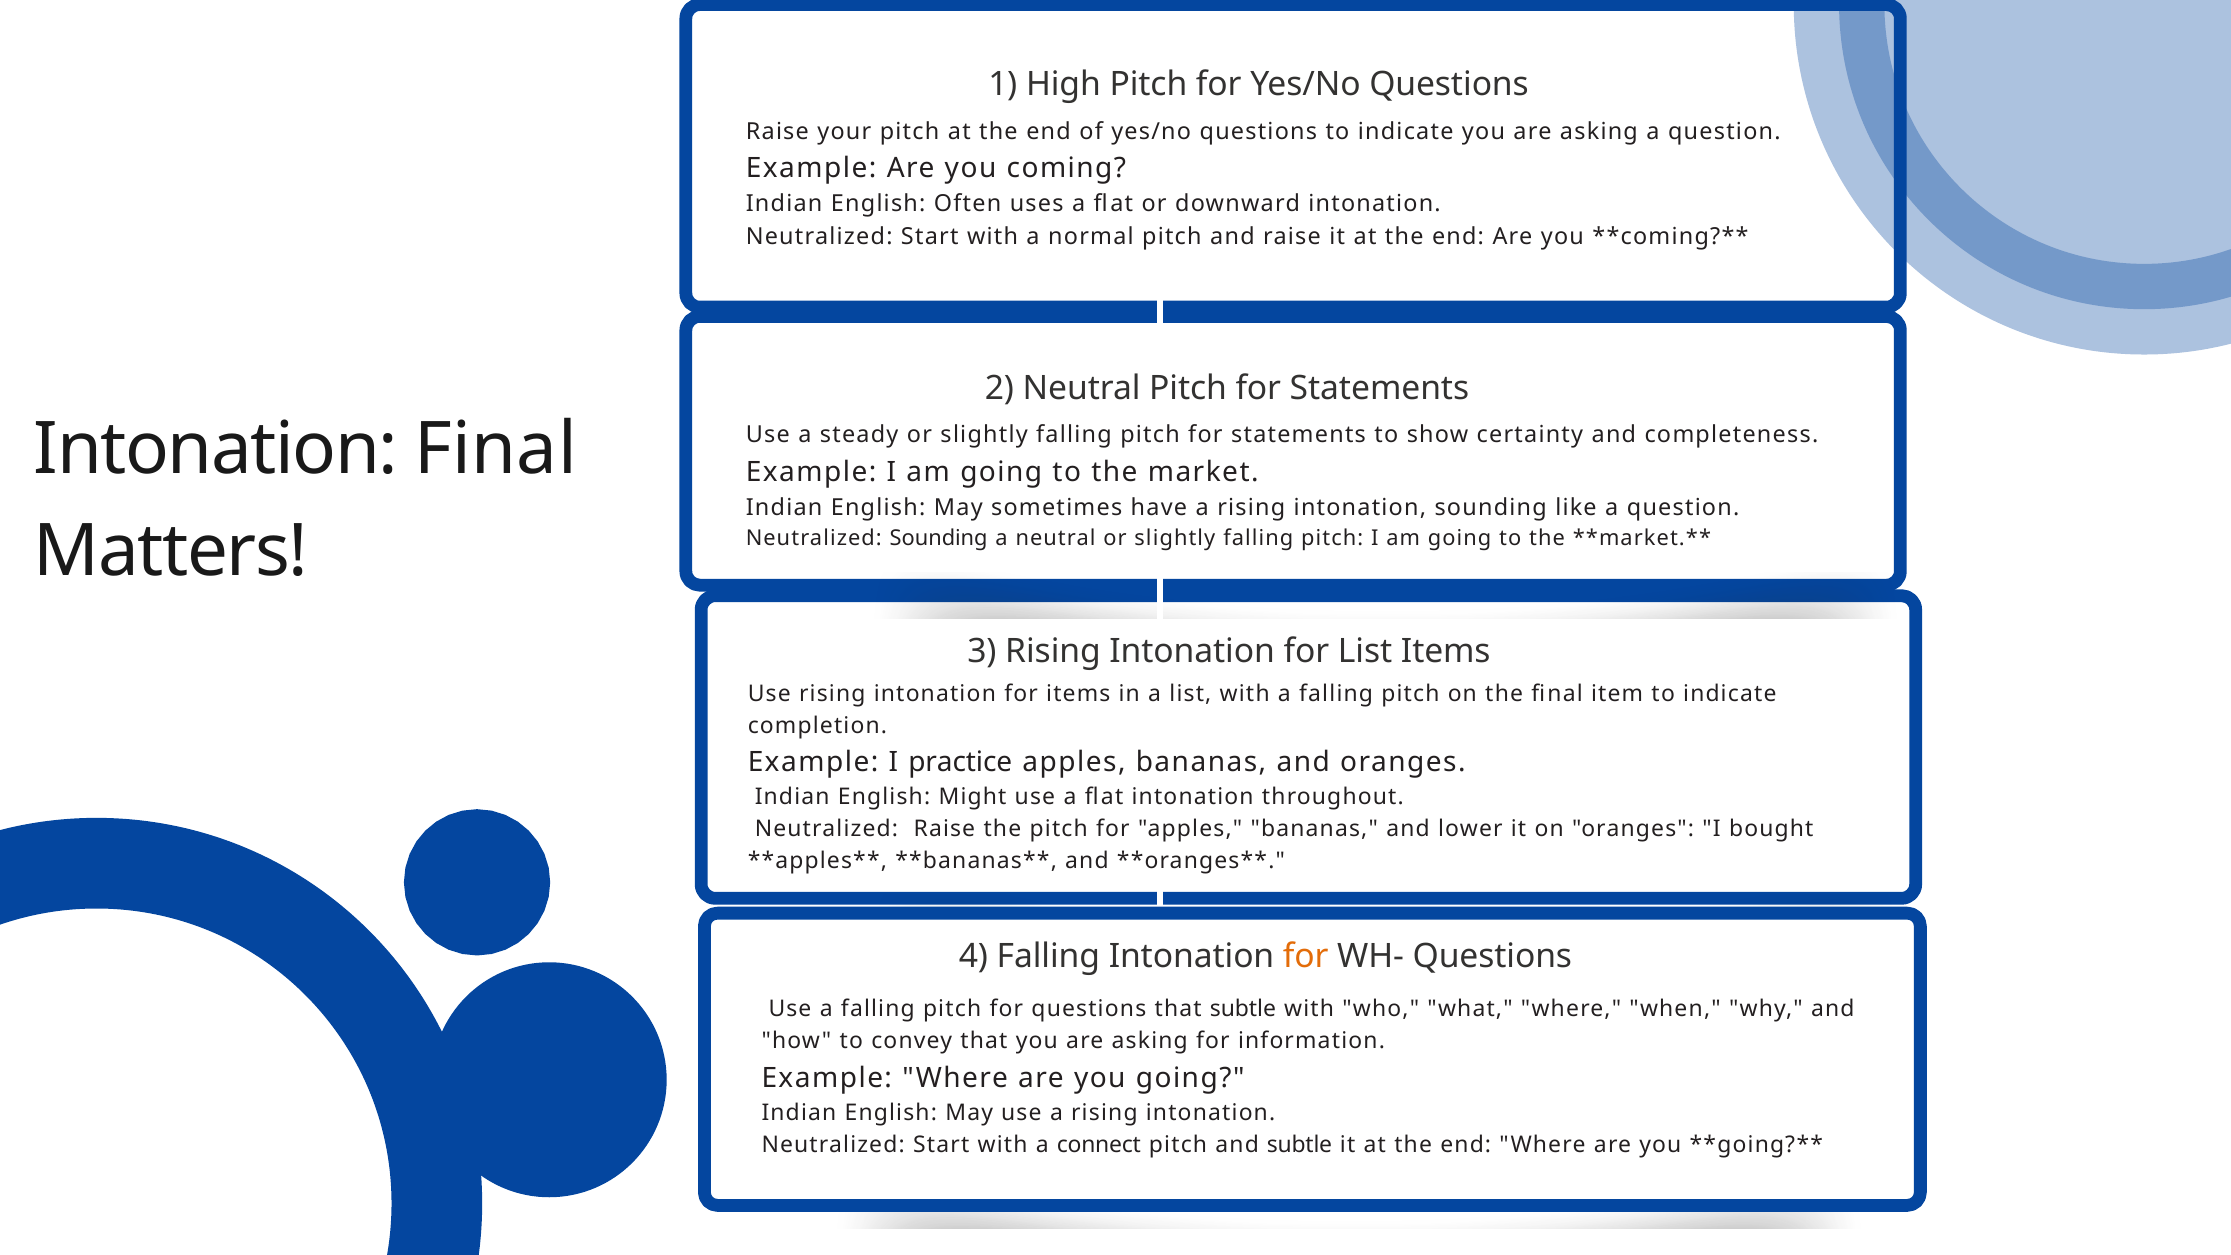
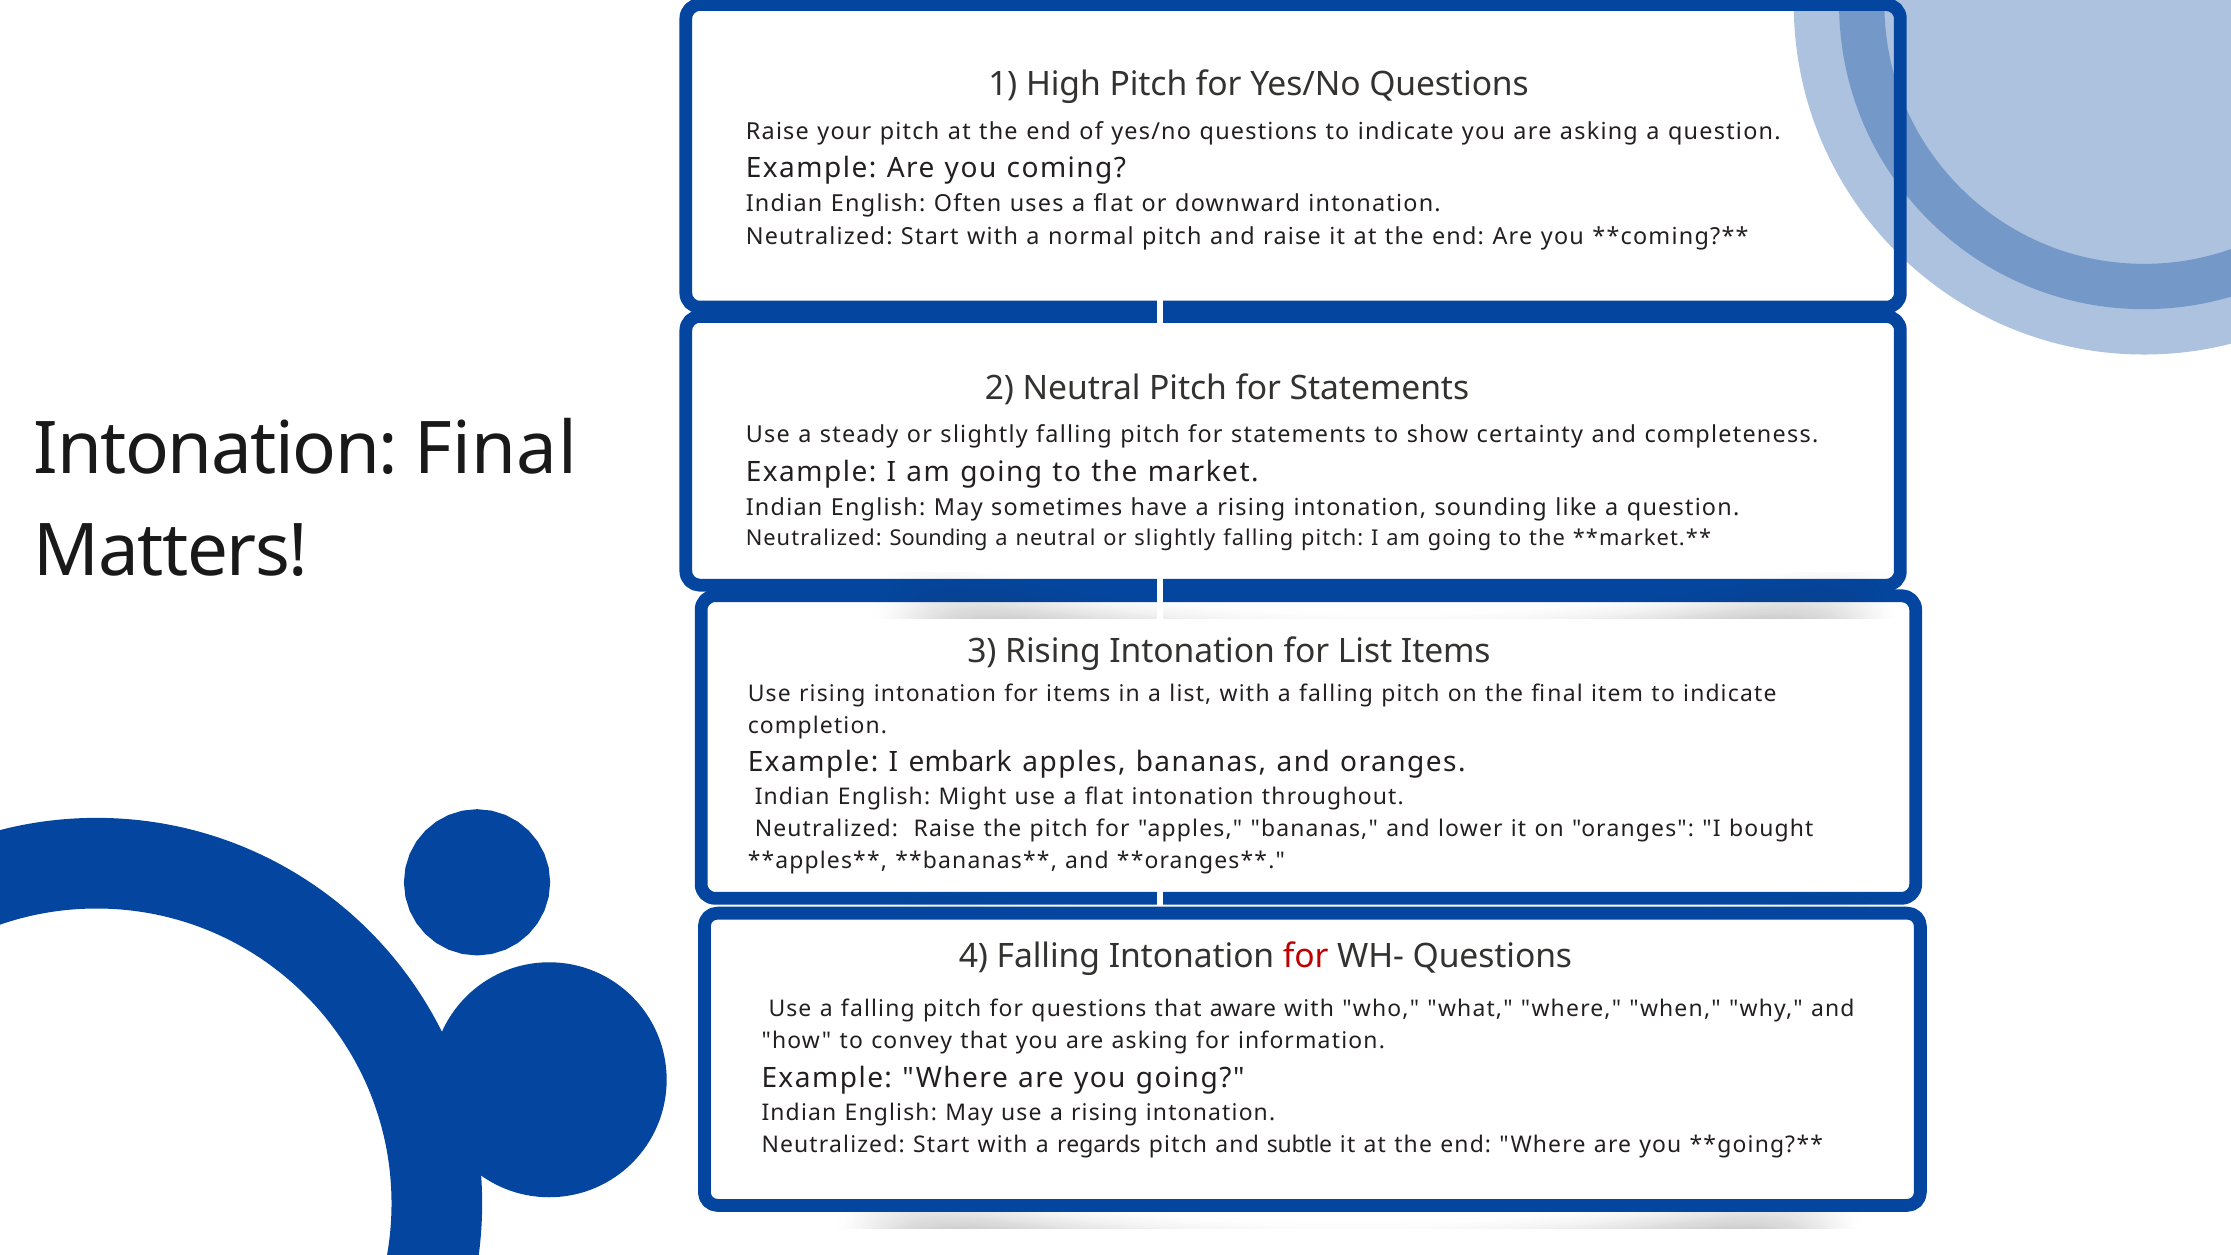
practice: practice -> embark
for at (1306, 957) colour: orange -> red
that subtle: subtle -> aware
connect: connect -> regards
